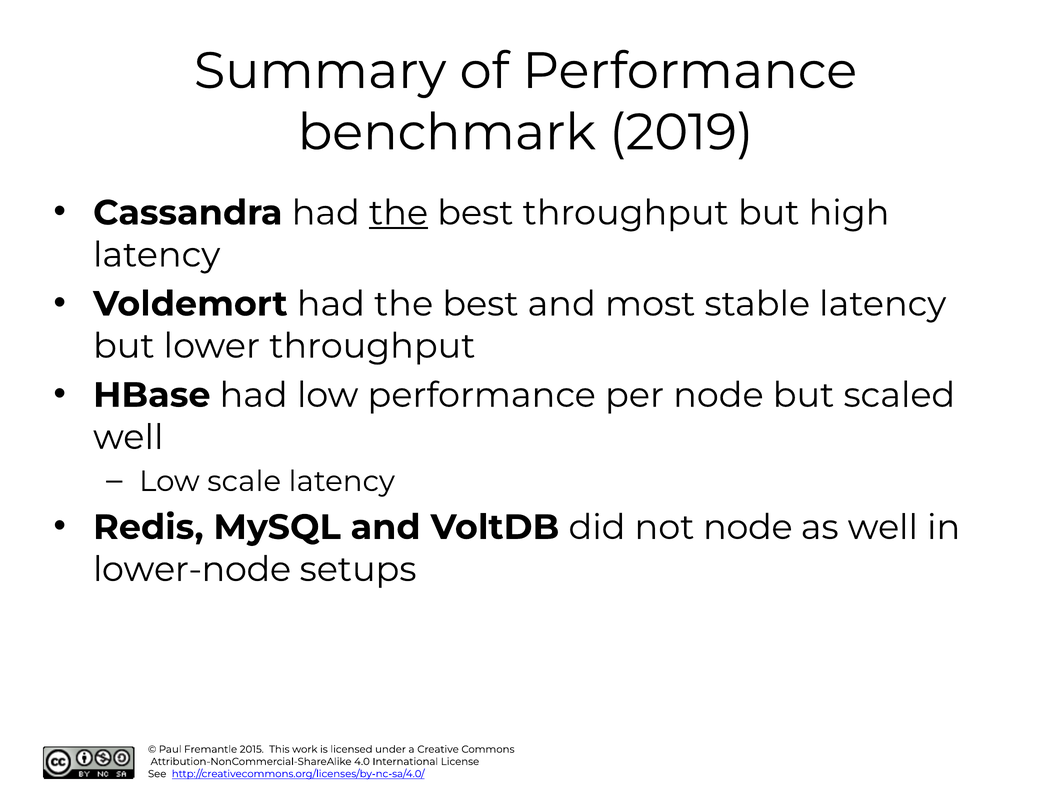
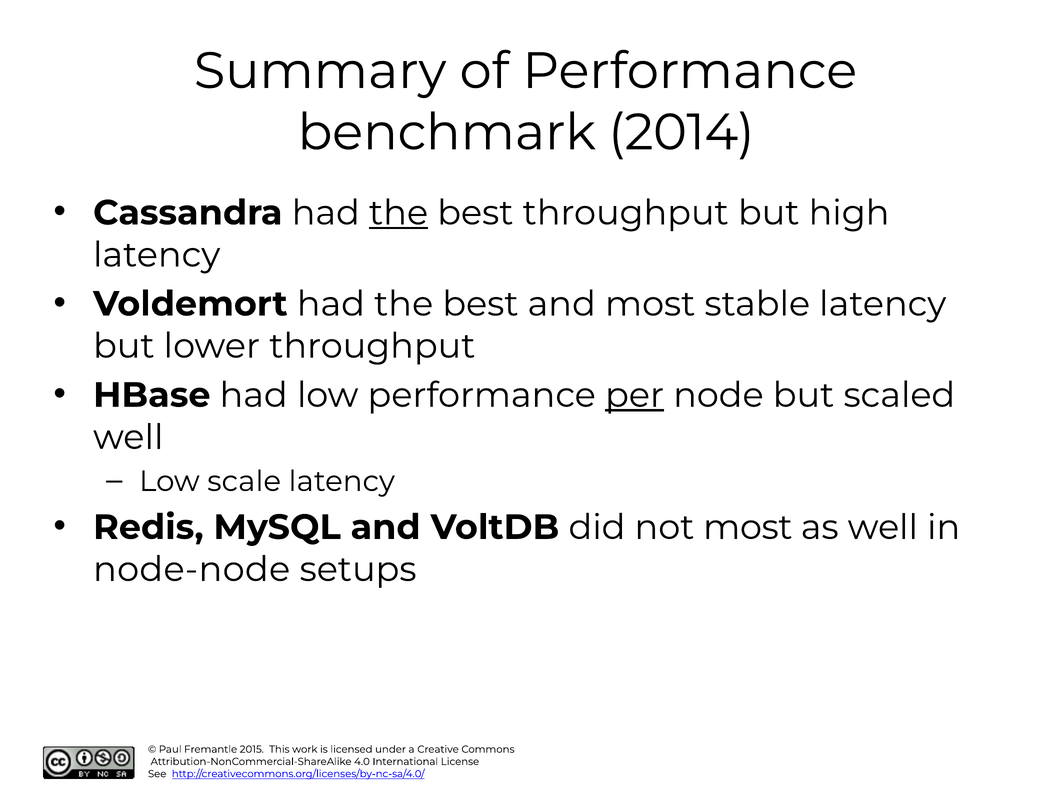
2019: 2019 -> 2014
per underline: none -> present
not node: node -> most
lower-node: lower-node -> node-node
